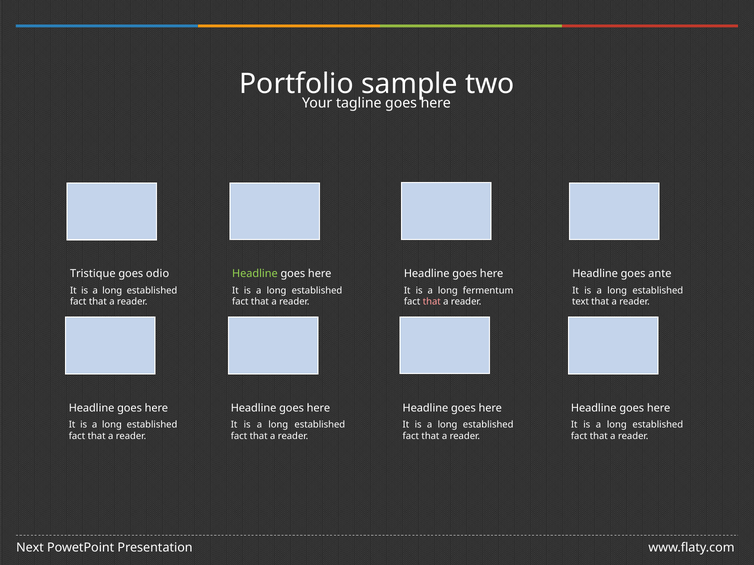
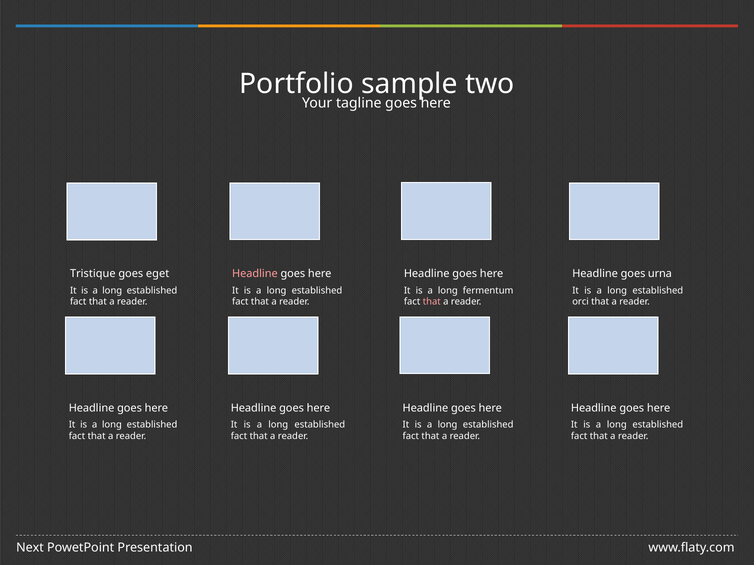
odio: odio -> eget
Headline at (255, 274) colour: light green -> pink
ante: ante -> urna
text: text -> orci
